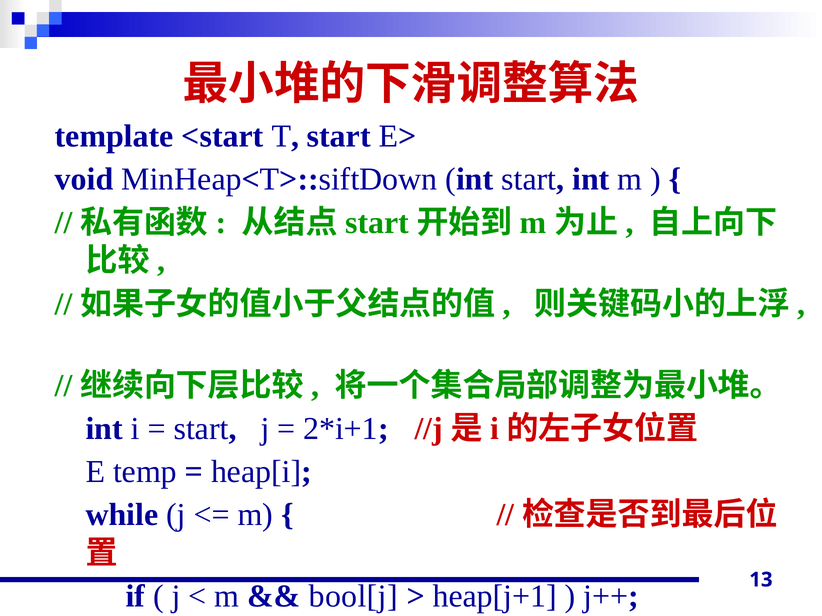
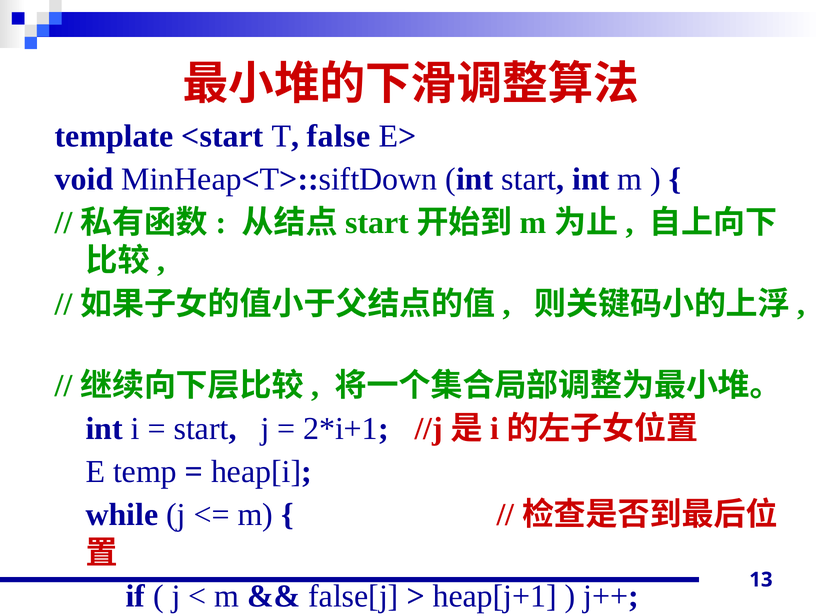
T start: start -> false
bool[j: bool[j -> false[j
